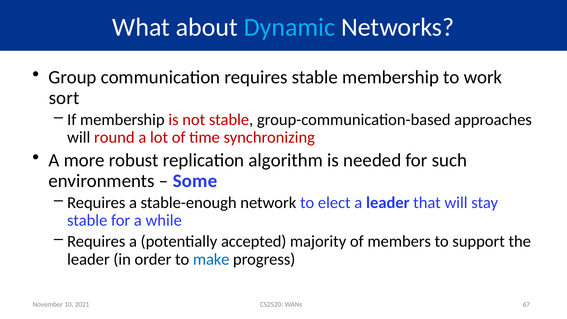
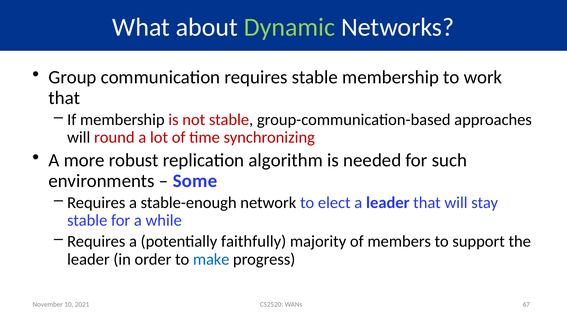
Dynamic colour: light blue -> light green
sort at (64, 98): sort -> that
accepted: accepted -> faithfully
